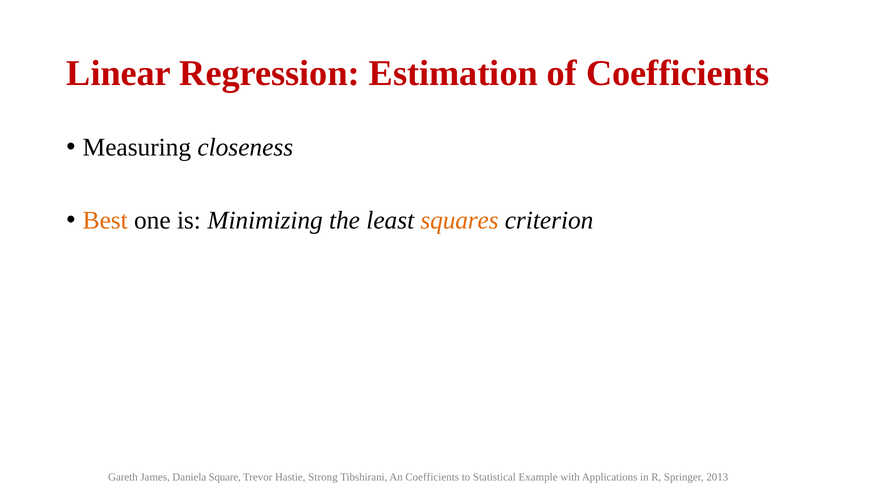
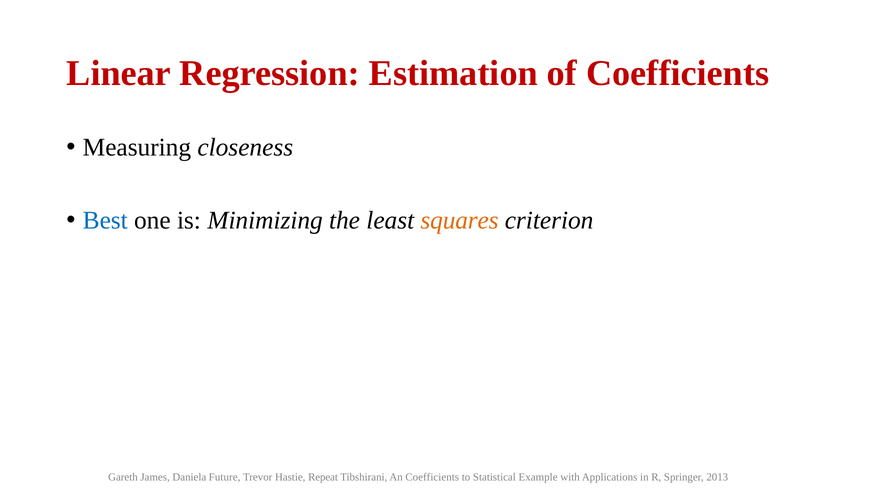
Best colour: orange -> blue
Square: Square -> Future
Strong: Strong -> Repeat
